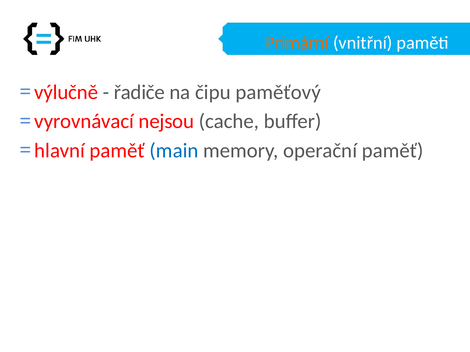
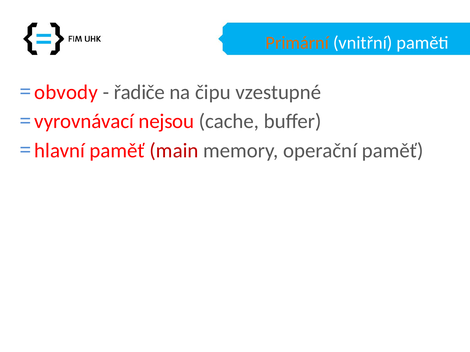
výlučně: výlučně -> obvody
paměťový: paměťový -> vzestupné
main colour: blue -> red
